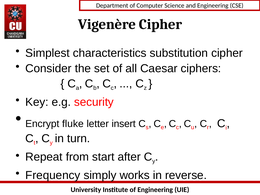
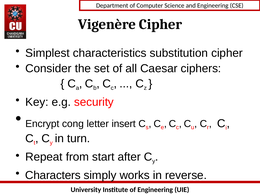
fluke: fluke -> cong
Frequency: Frequency -> Characters
